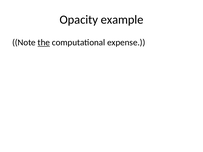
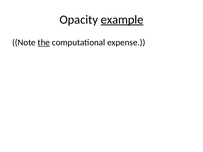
example underline: none -> present
